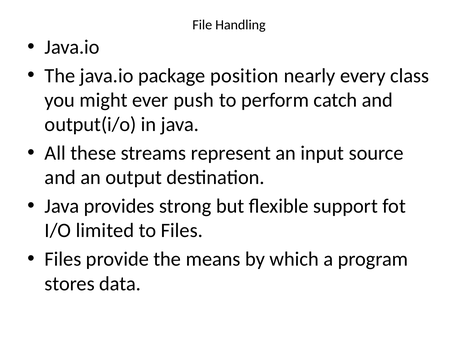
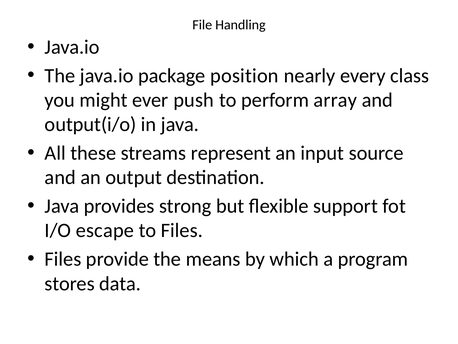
catch: catch -> array
limited: limited -> escape
